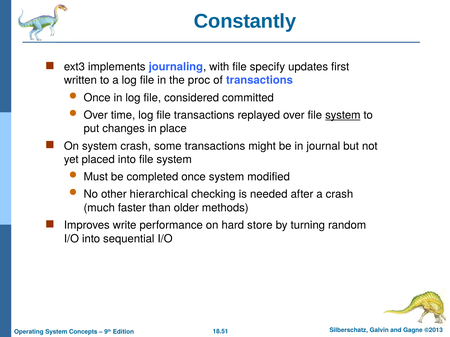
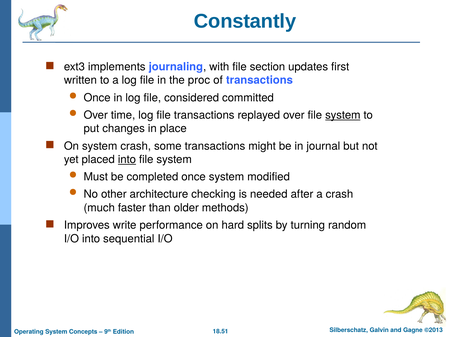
specify: specify -> section
into at (127, 160) underline: none -> present
hierarchical: hierarchical -> architecture
store: store -> splits
